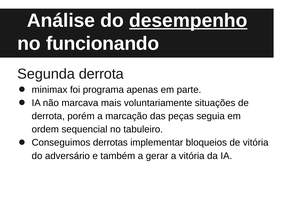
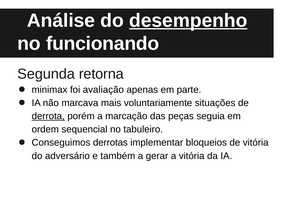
Segunda derrota: derrota -> retorna
programa: programa -> avaliação
derrota at (48, 116) underline: none -> present
